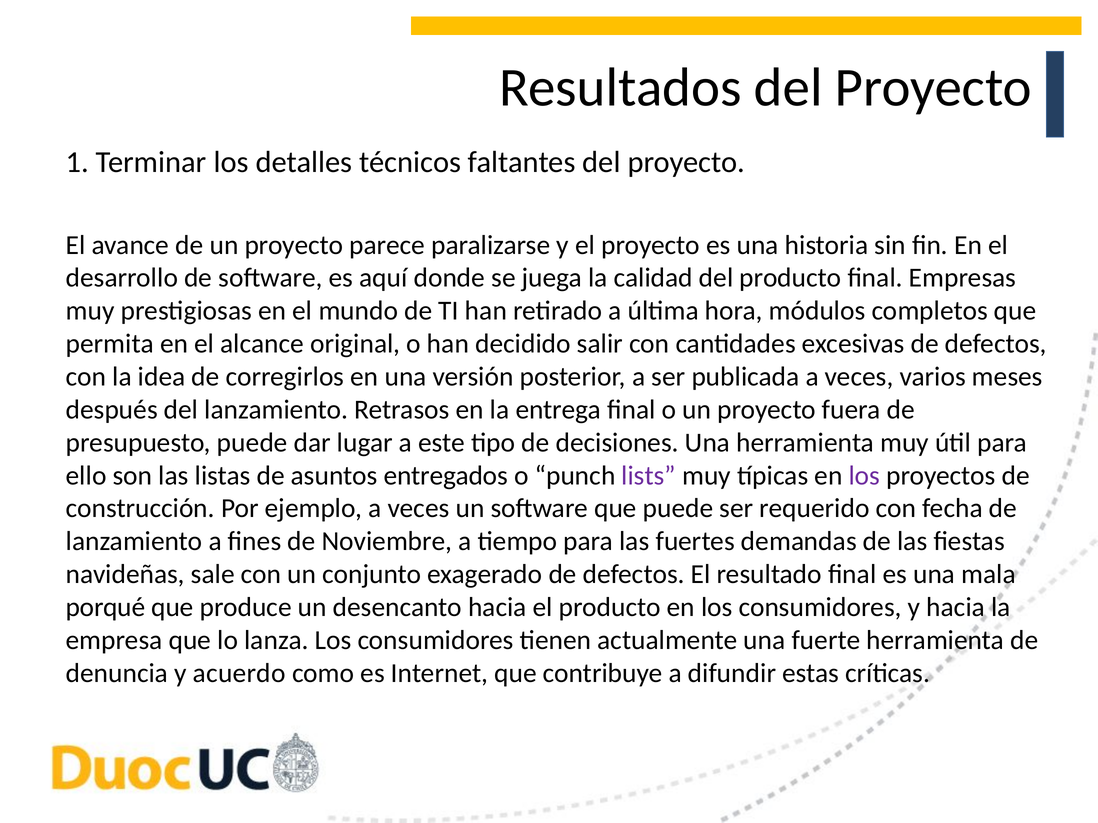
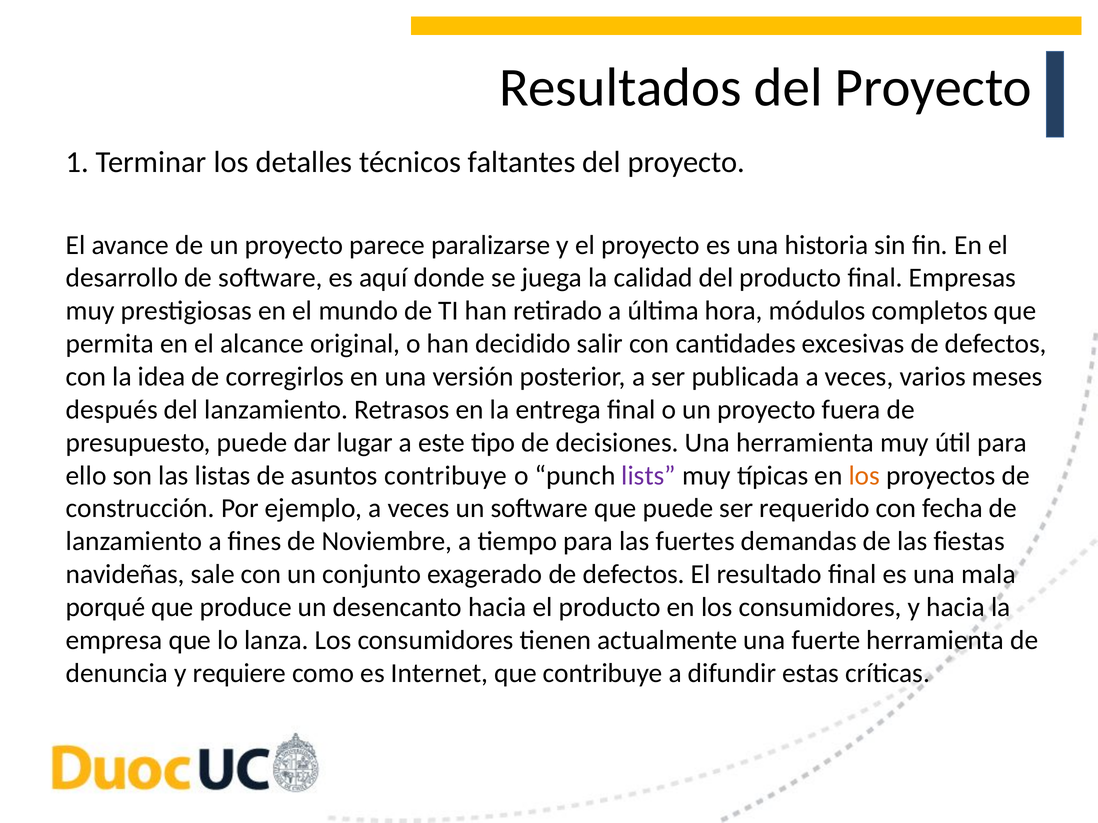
asuntos entregados: entregados -> contribuye
los at (864, 476) colour: purple -> orange
acuerdo: acuerdo -> requiere
